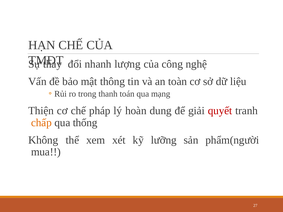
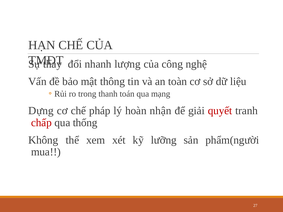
Thiện: Thiện -> Dựng
dung: dung -> nhận
chấp colour: orange -> red
